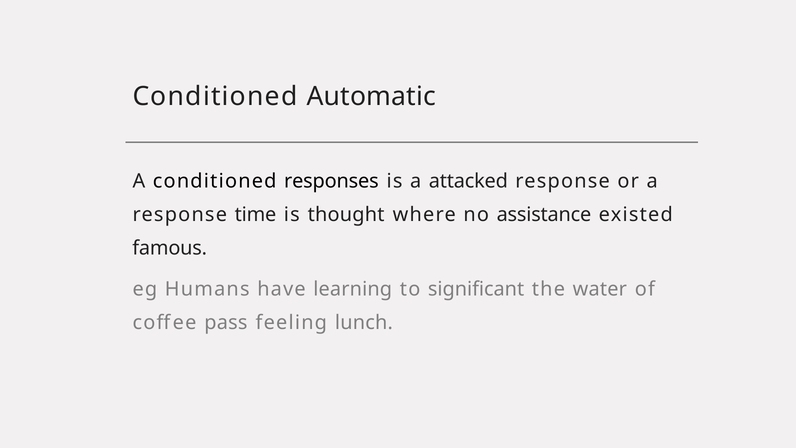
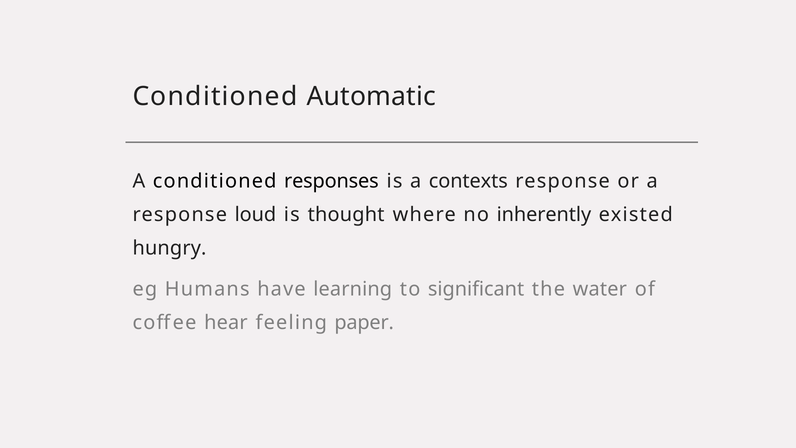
attacked: attacked -> contexts
time: time -> loud
assistance: assistance -> inherently
famous: famous -> hungry
pass: pass -> hear
lunch: lunch -> paper
